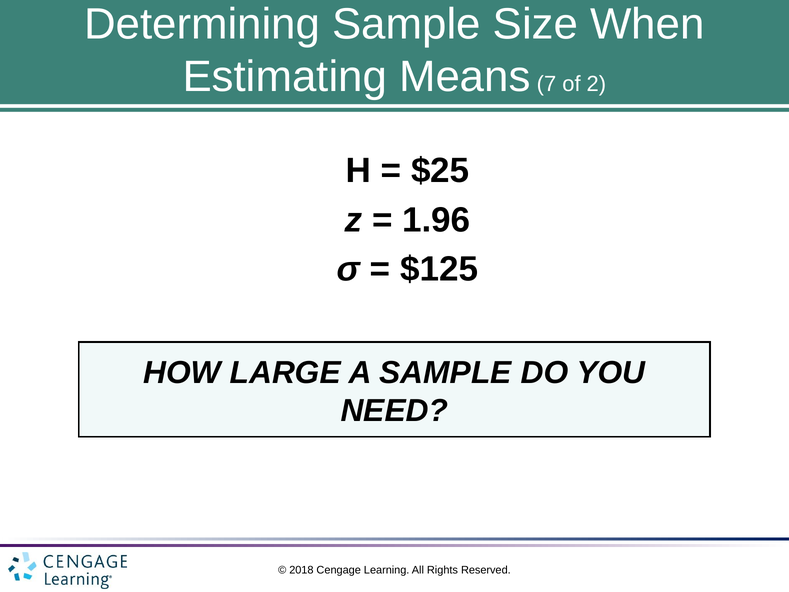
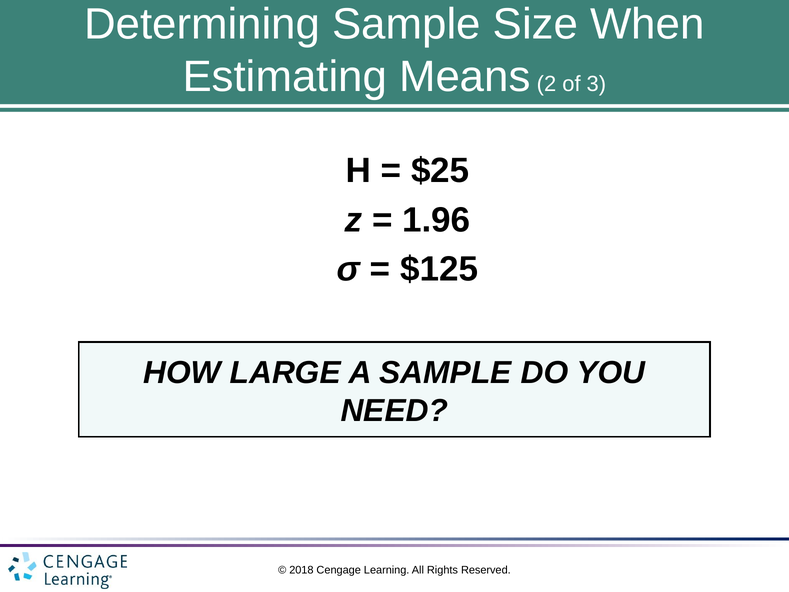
7: 7 -> 2
2: 2 -> 3
